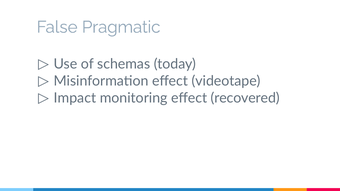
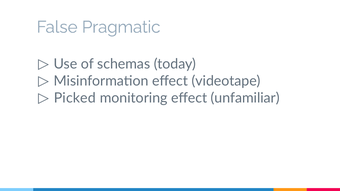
Impact: Impact -> Picked
recovered: recovered -> unfamiliar
